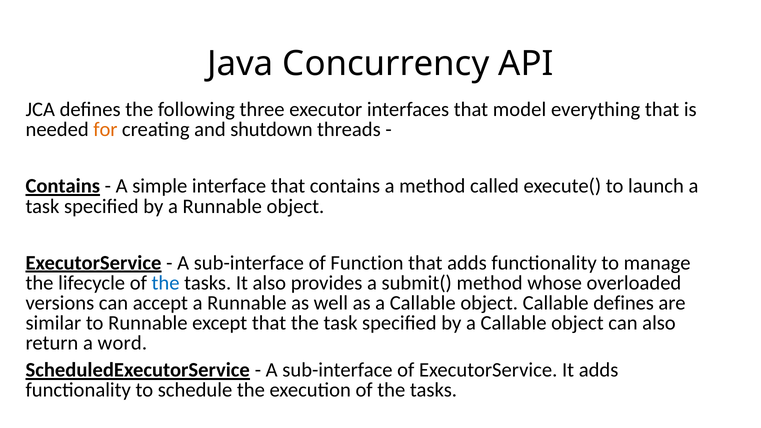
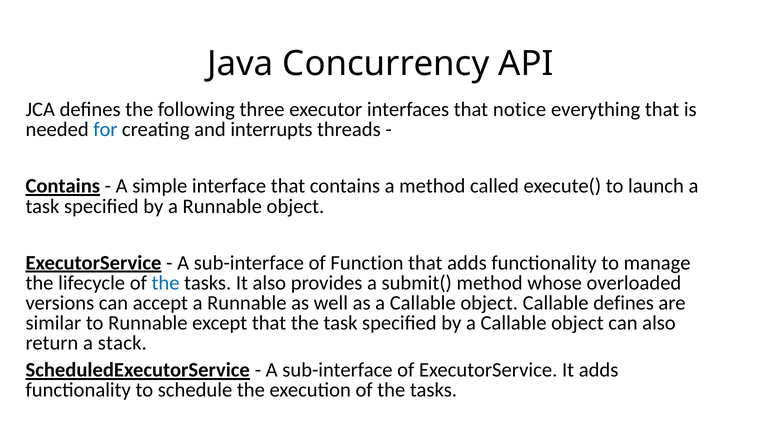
model: model -> notice
for colour: orange -> blue
shutdown: shutdown -> interrupts
word: word -> stack
